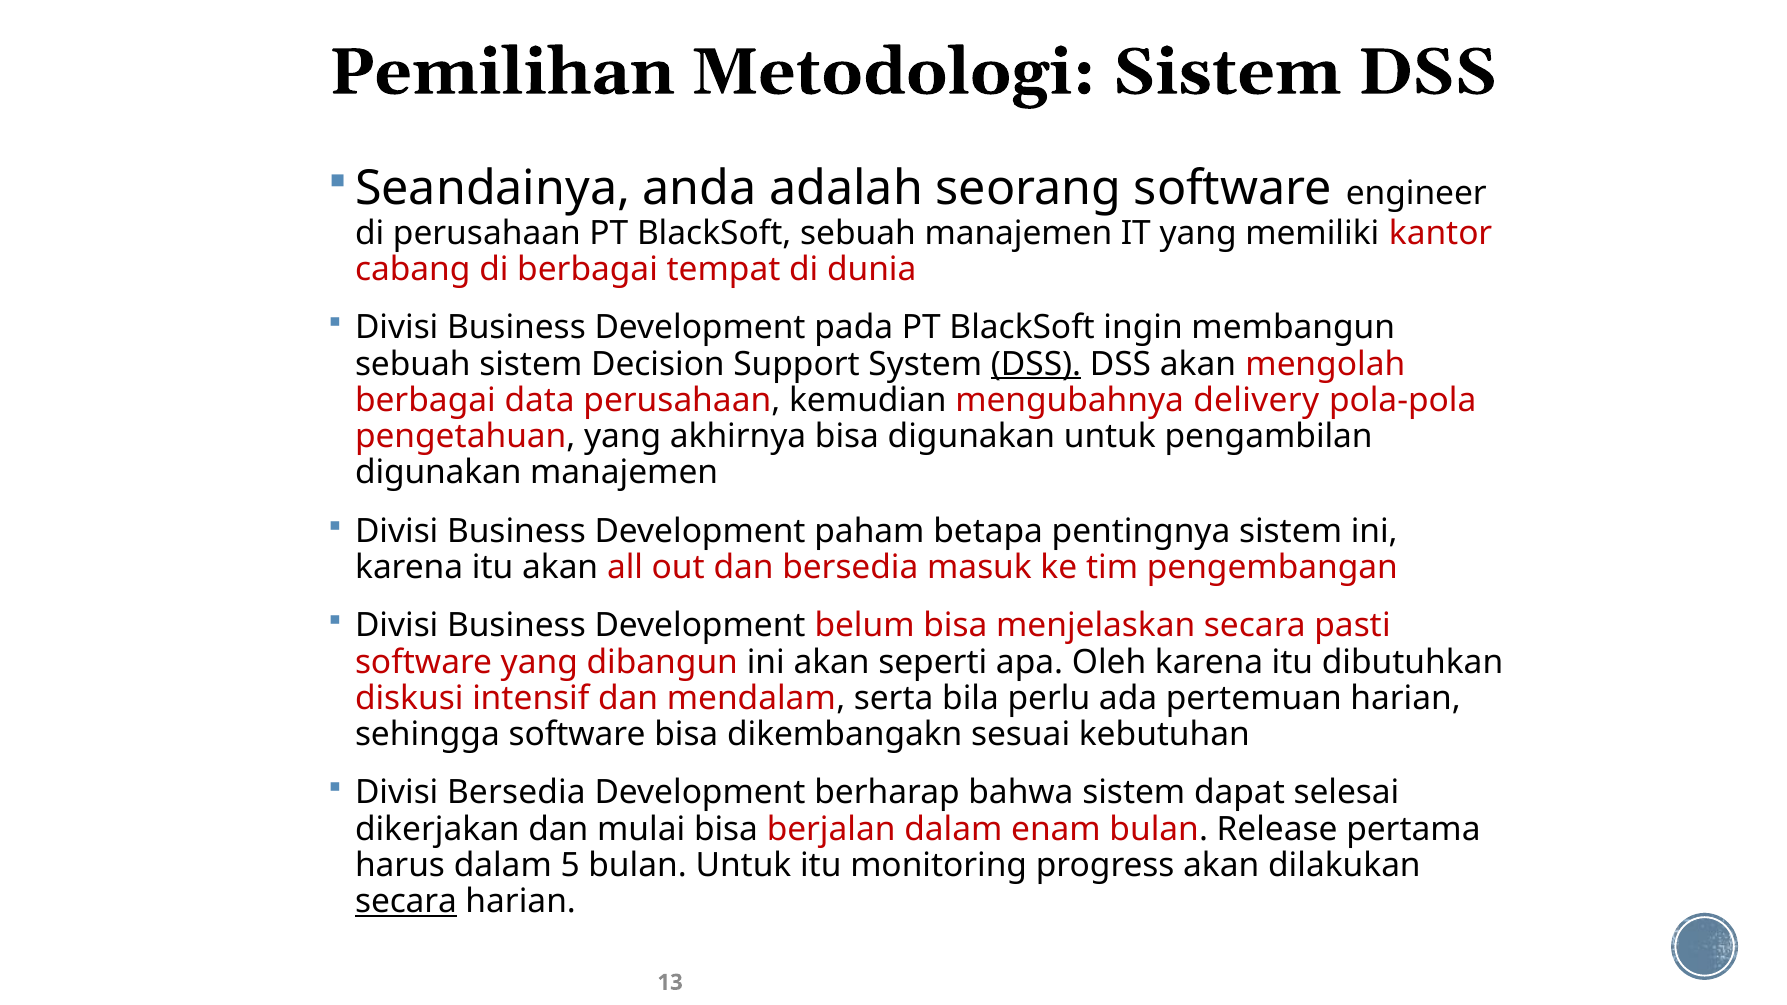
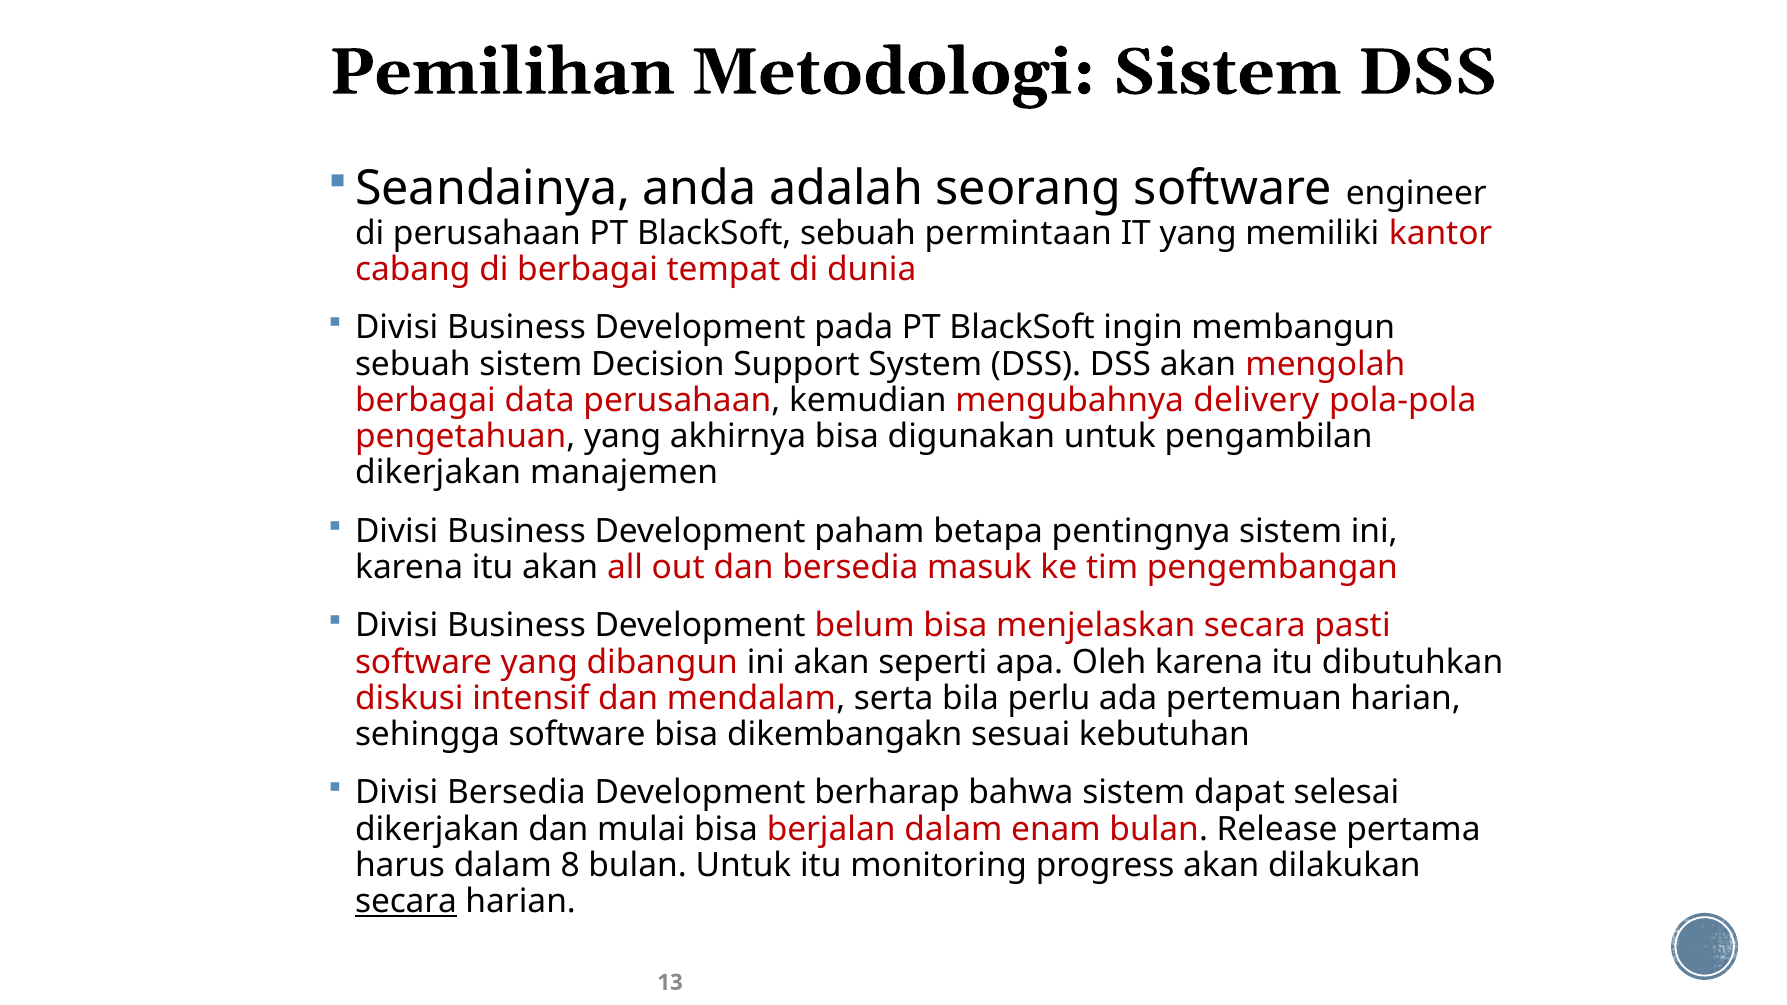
sebuah manajemen: manajemen -> permintaan
DSS at (1036, 364) underline: present -> none
digunakan at (438, 473): digunakan -> dikerjakan
5: 5 -> 8
